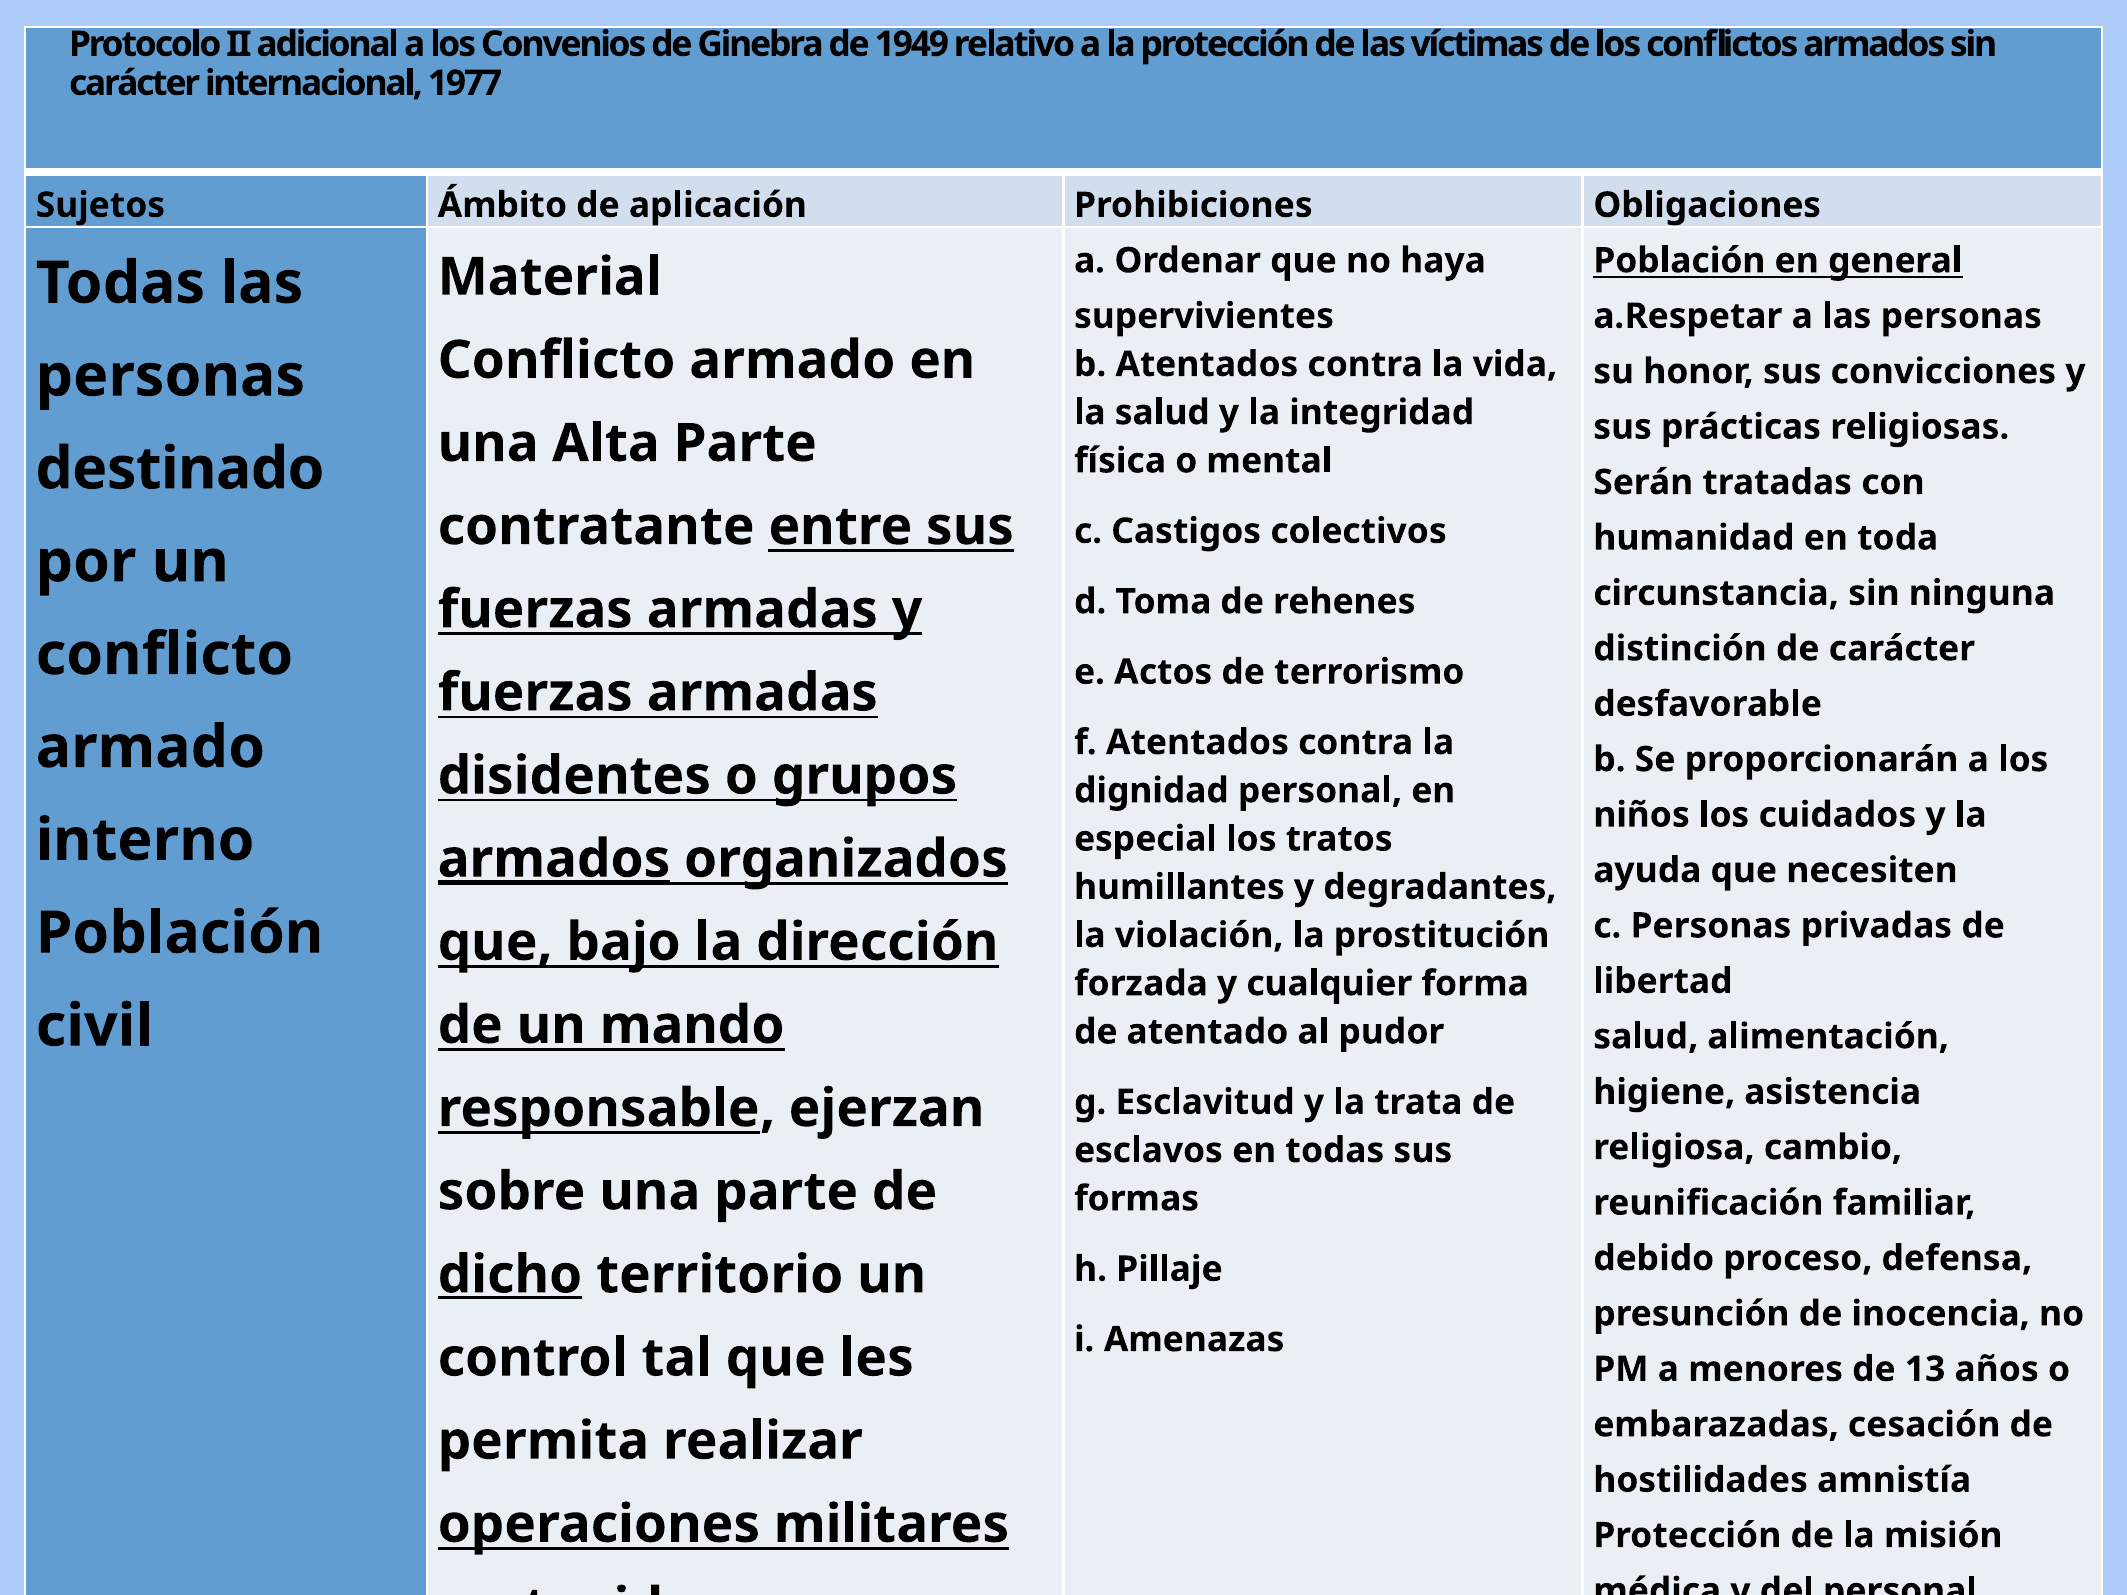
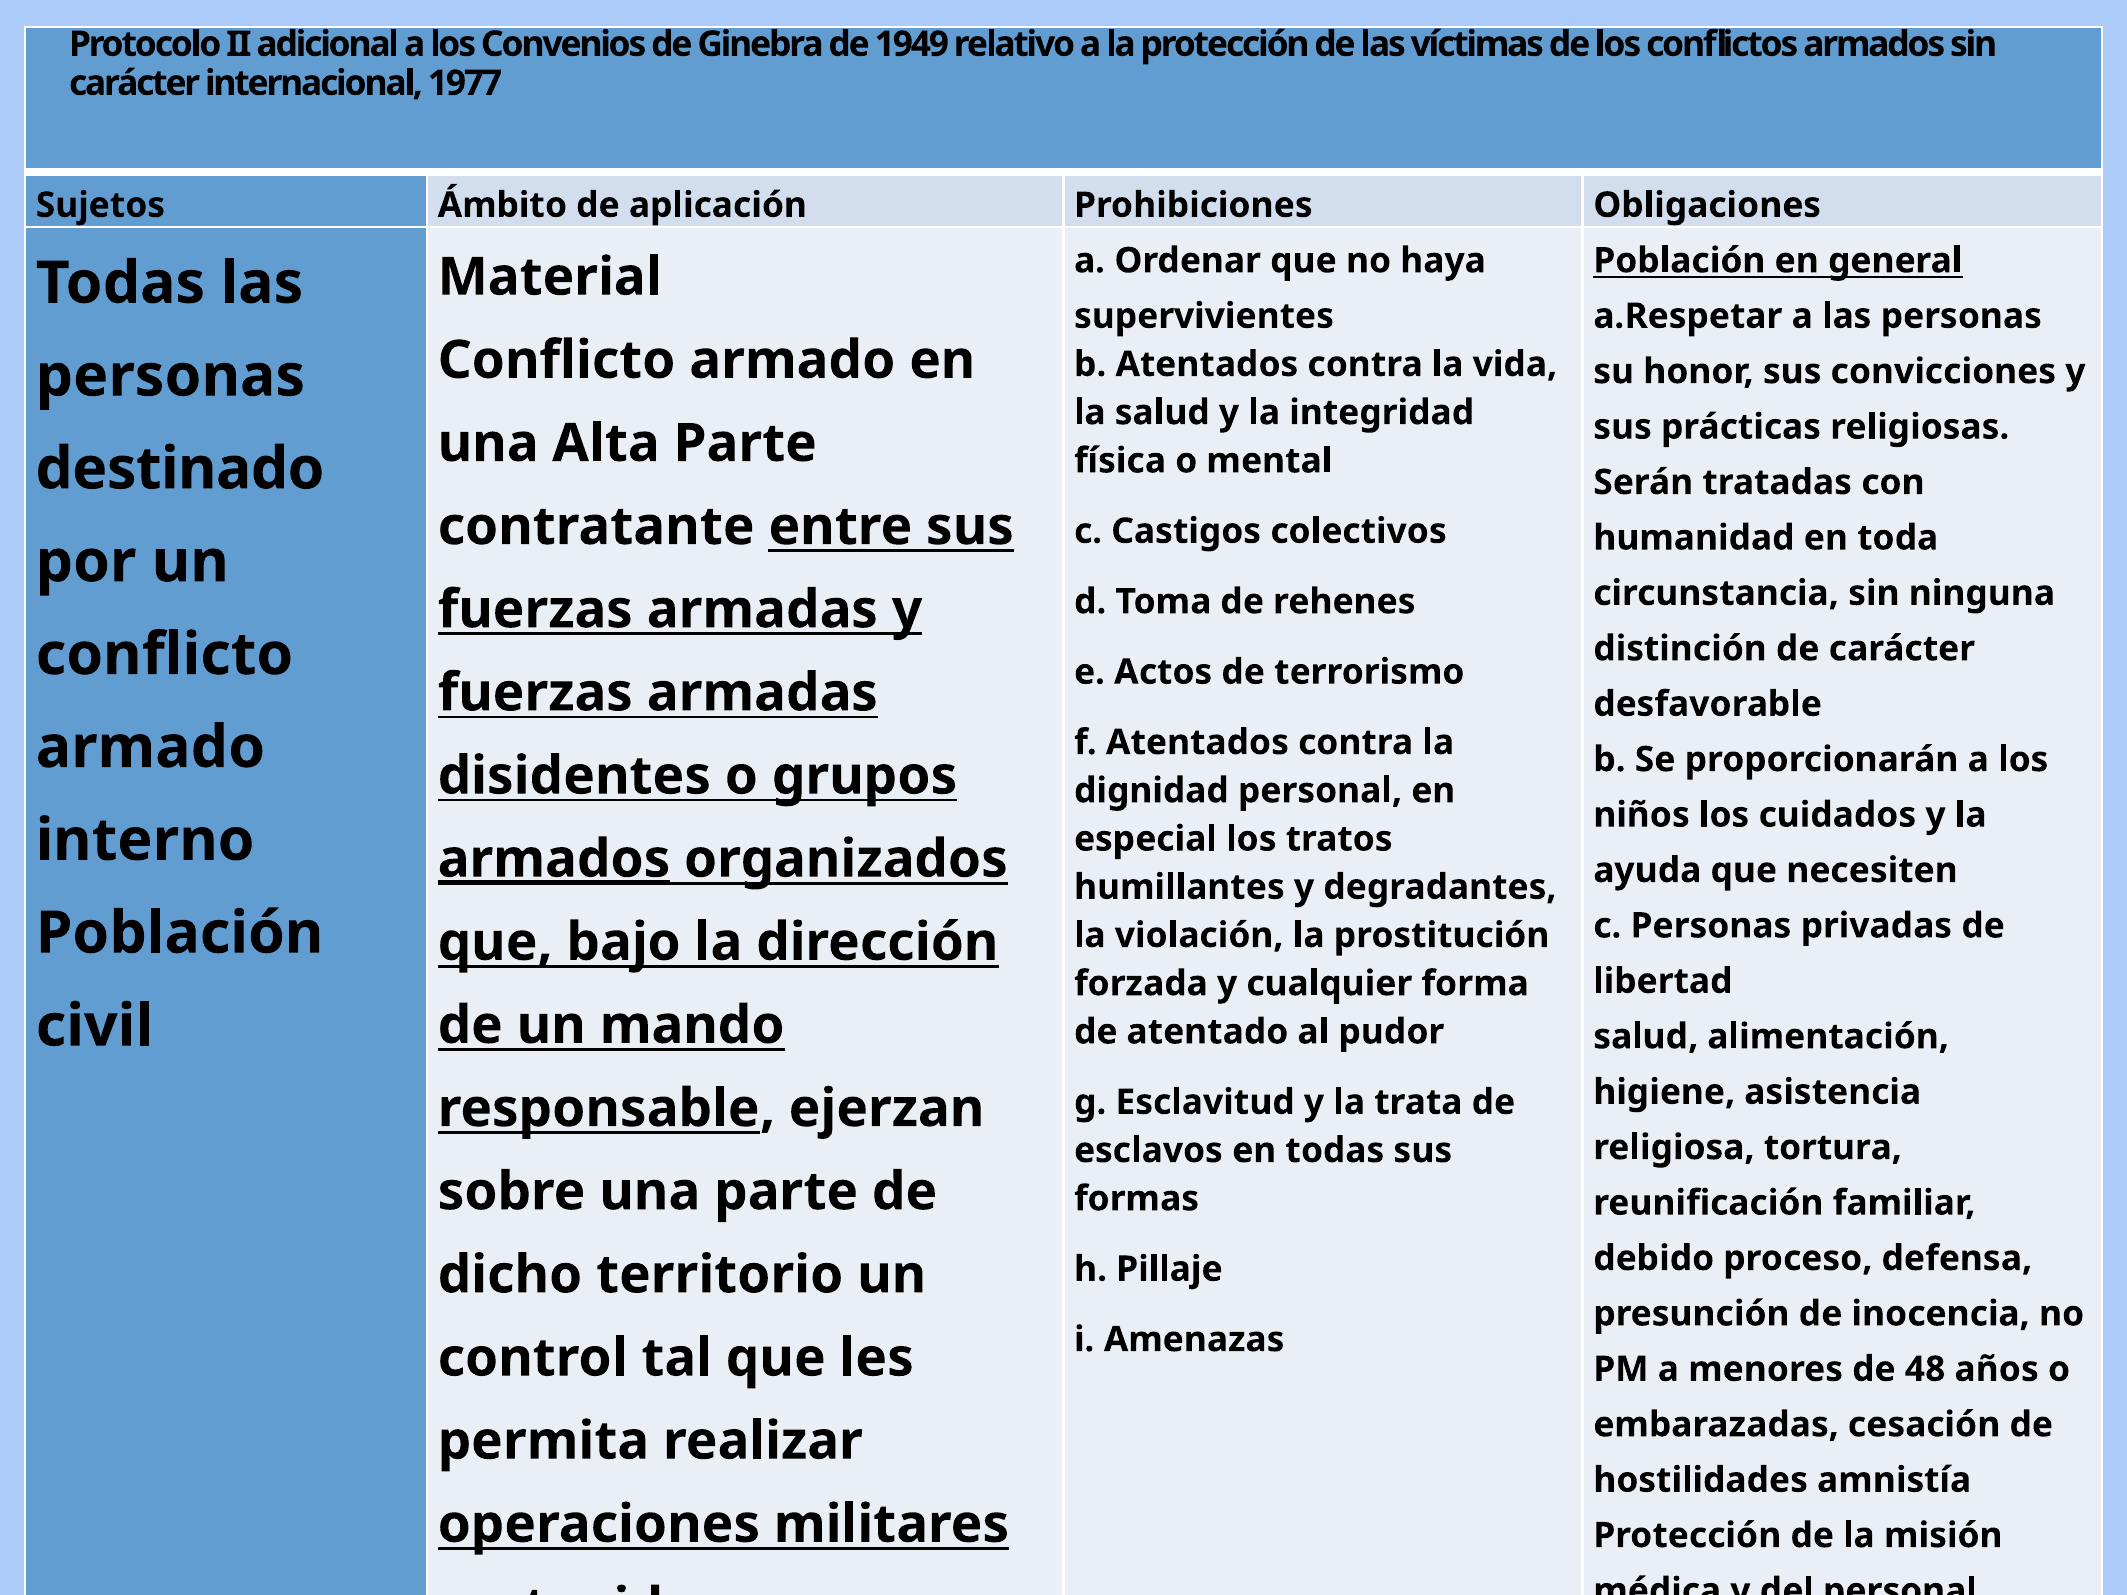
cambio: cambio -> tortura
dicho underline: present -> none
13: 13 -> 48
